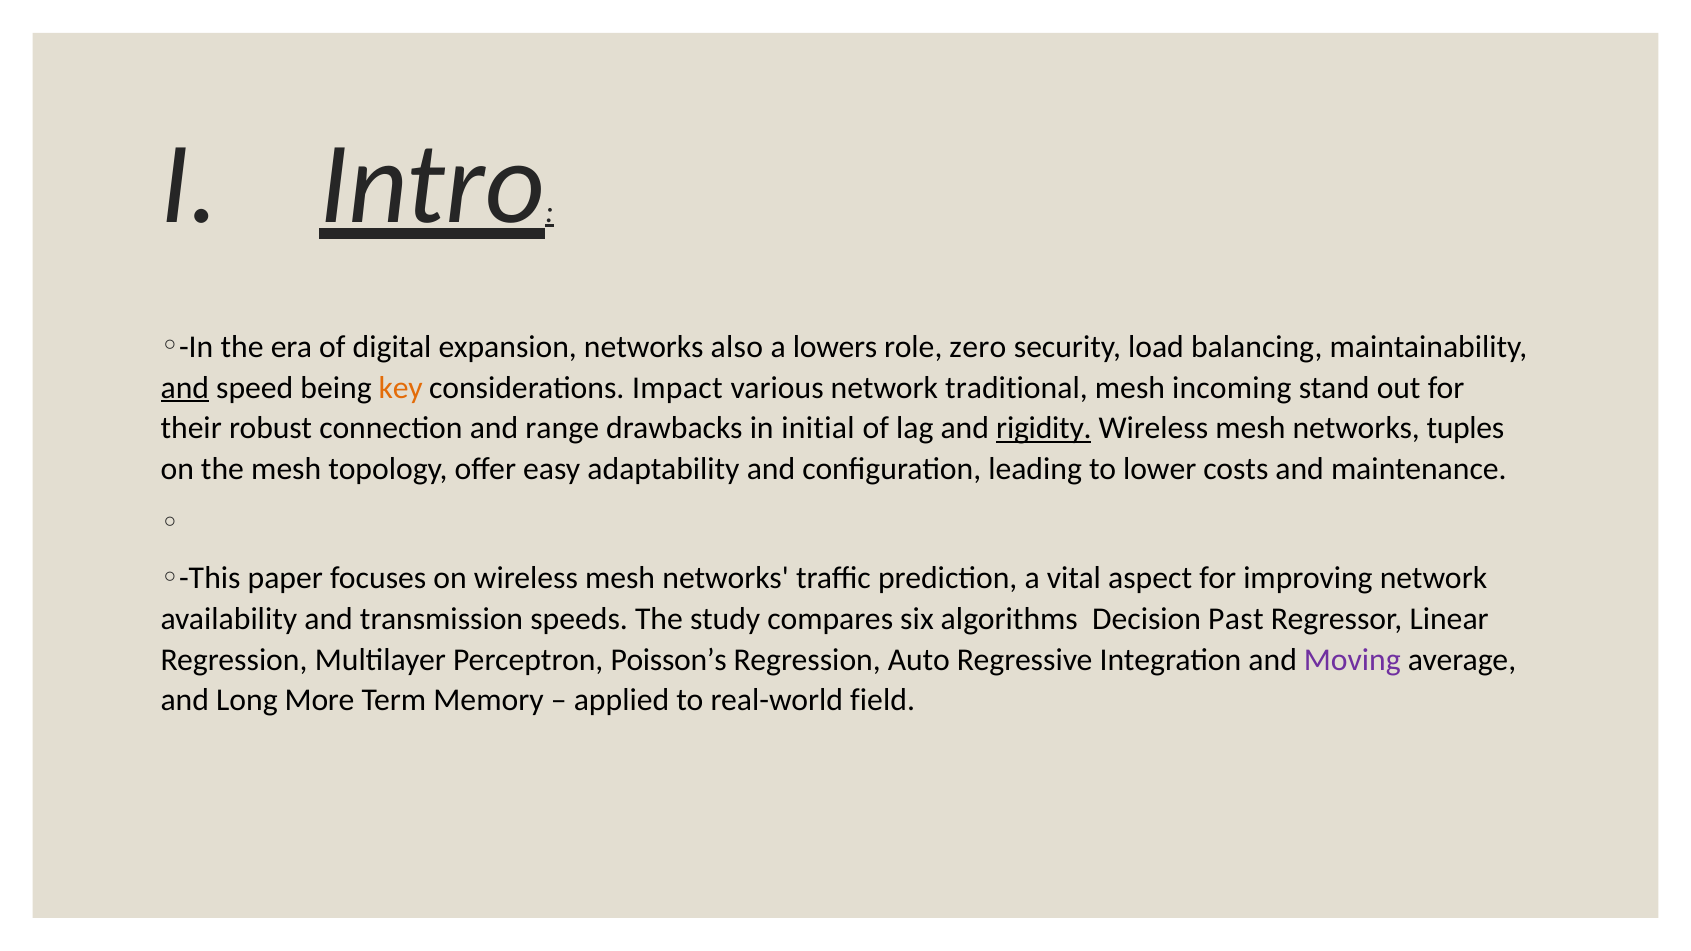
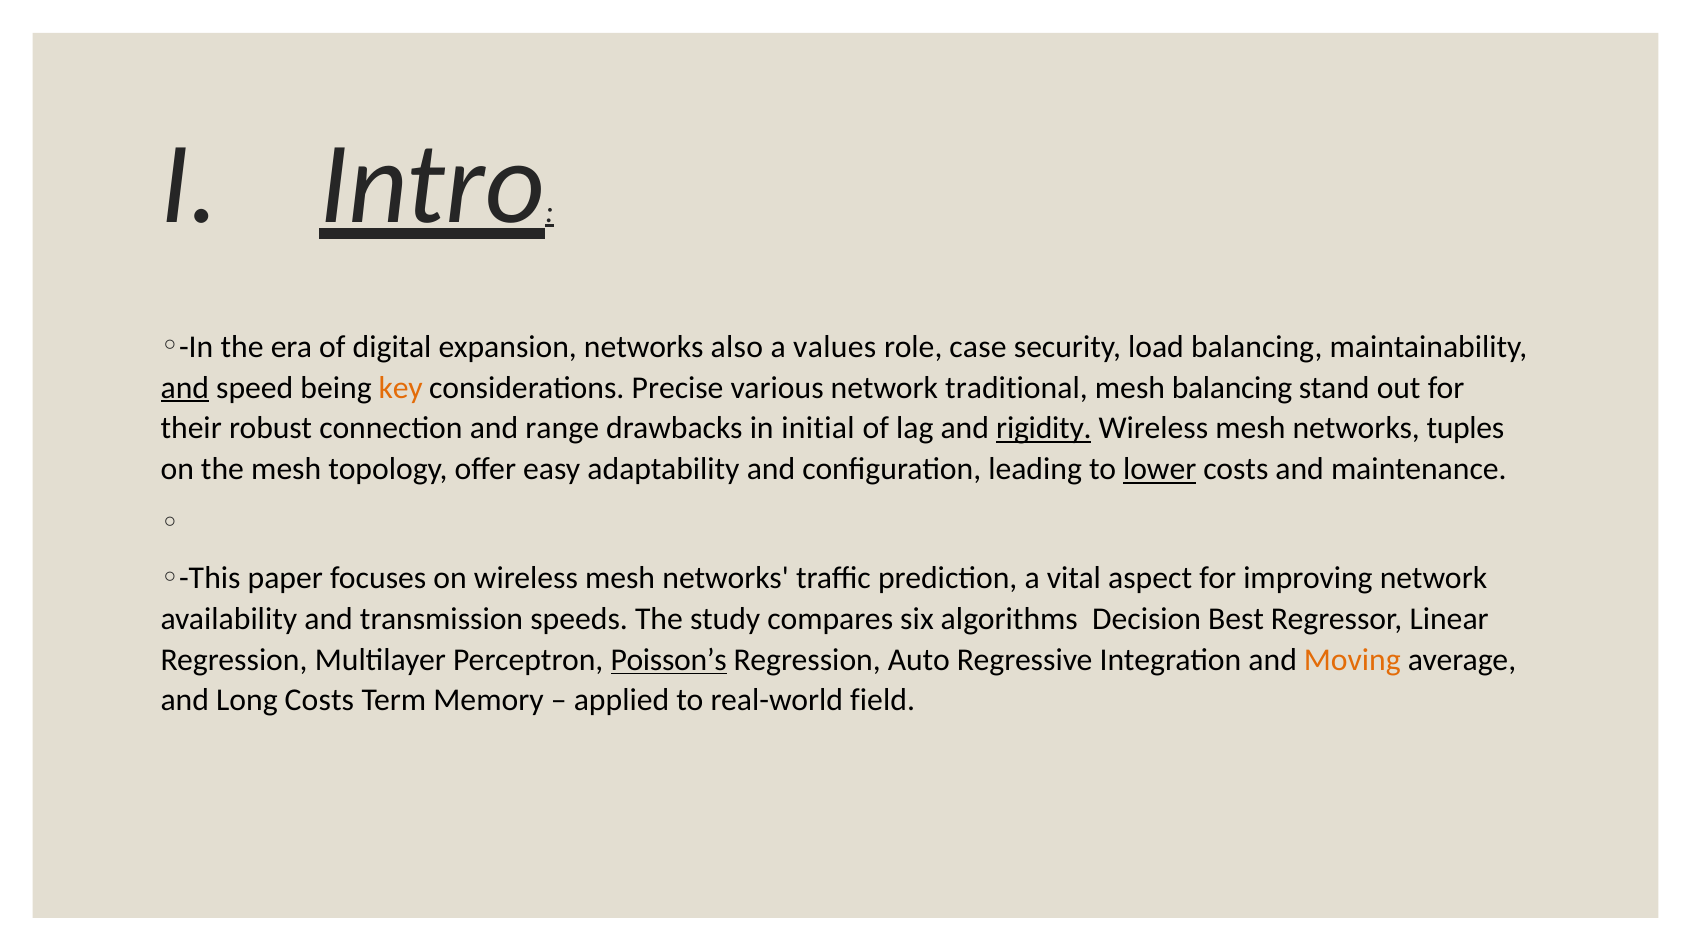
lowers: lowers -> values
zero: zero -> case
Impact: Impact -> Precise
mesh incoming: incoming -> balancing
lower underline: none -> present
Past: Past -> Best
Poisson’s underline: none -> present
Moving colour: purple -> orange
Long More: More -> Costs
